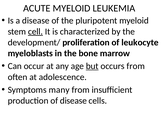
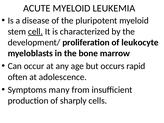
but underline: present -> none
occurs from: from -> rapid
of disease: disease -> sharply
